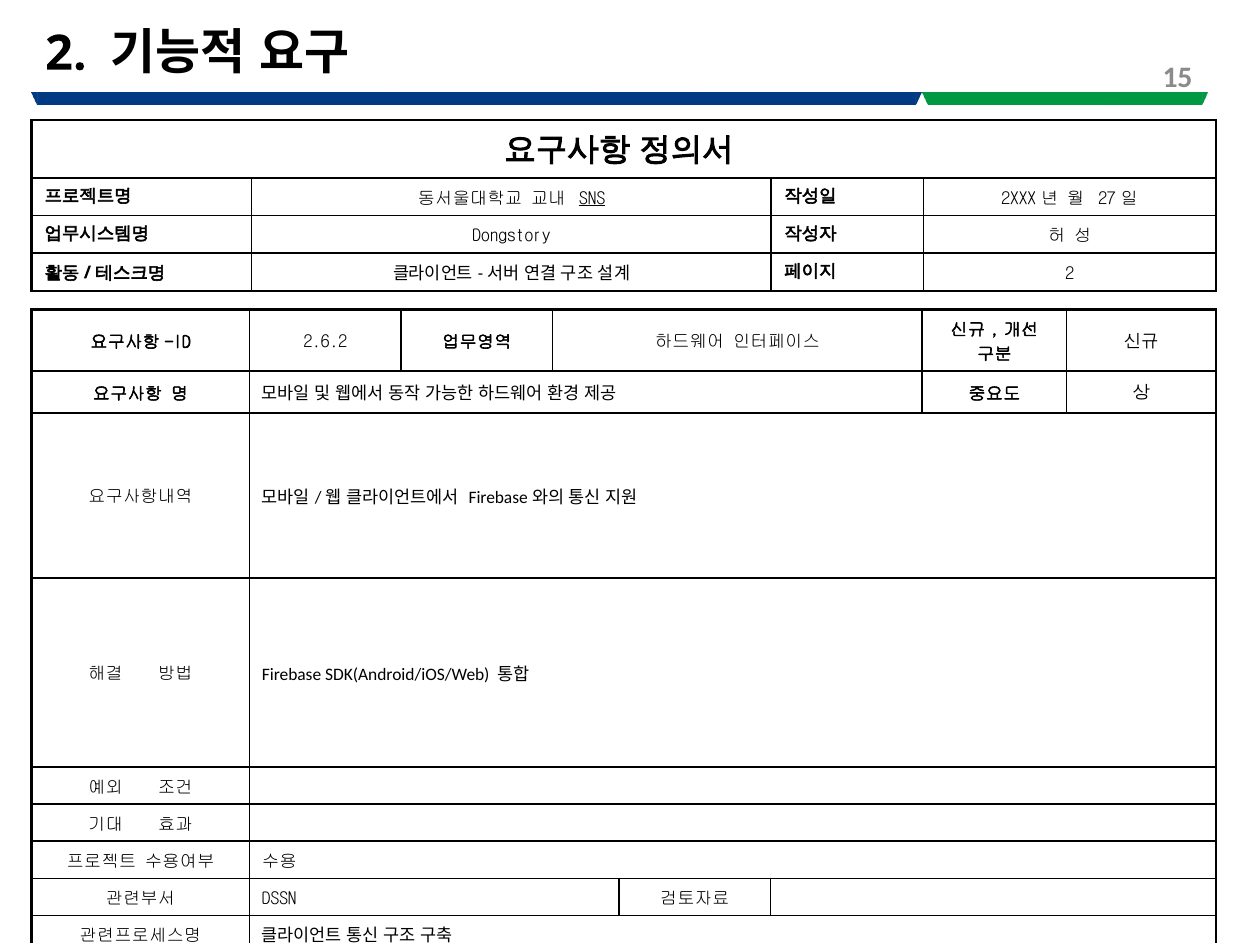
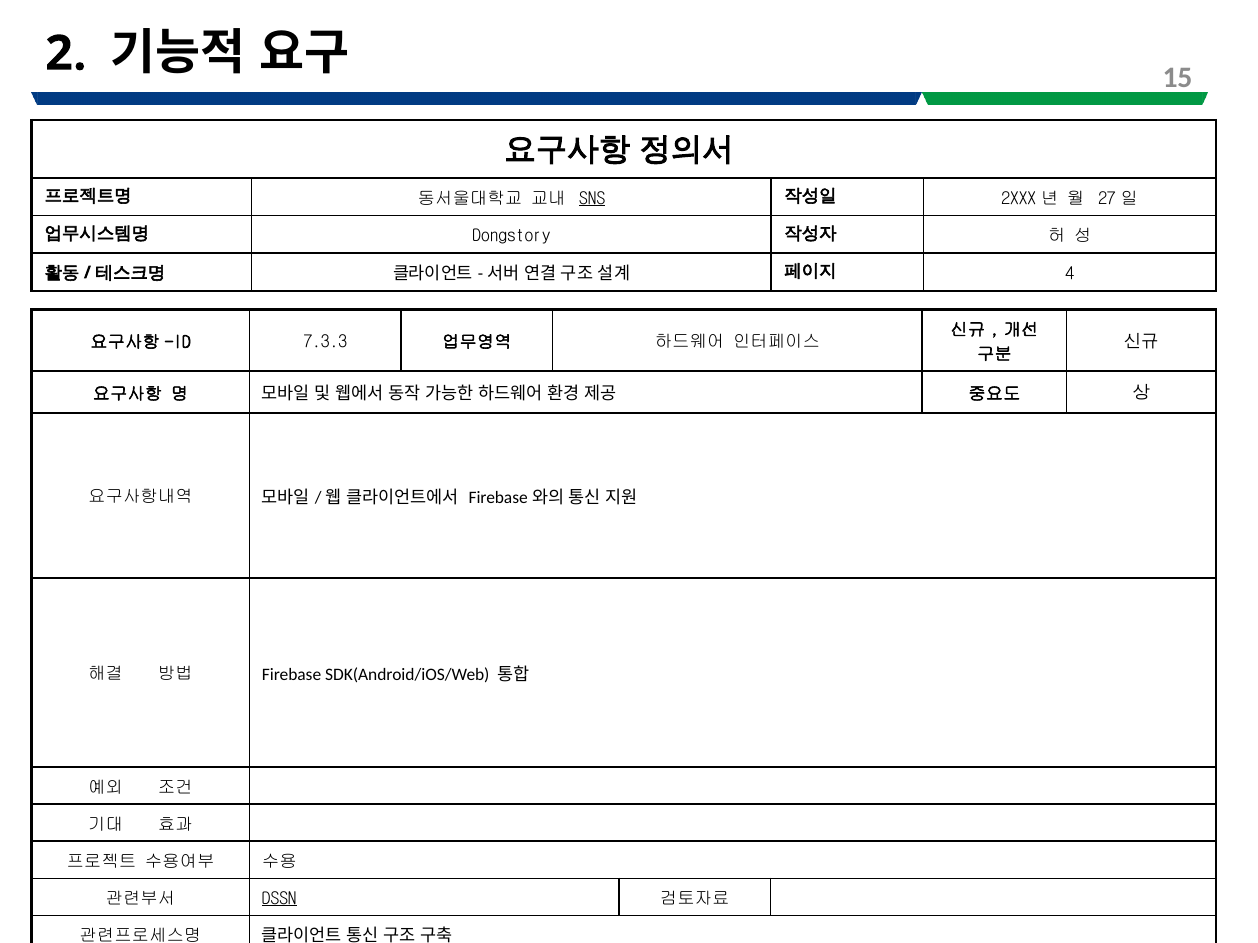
2 at (1070, 274): 2 -> 4
2.6.2: 2.6.2 -> 7.3.3
DSSN underline: none -> present
